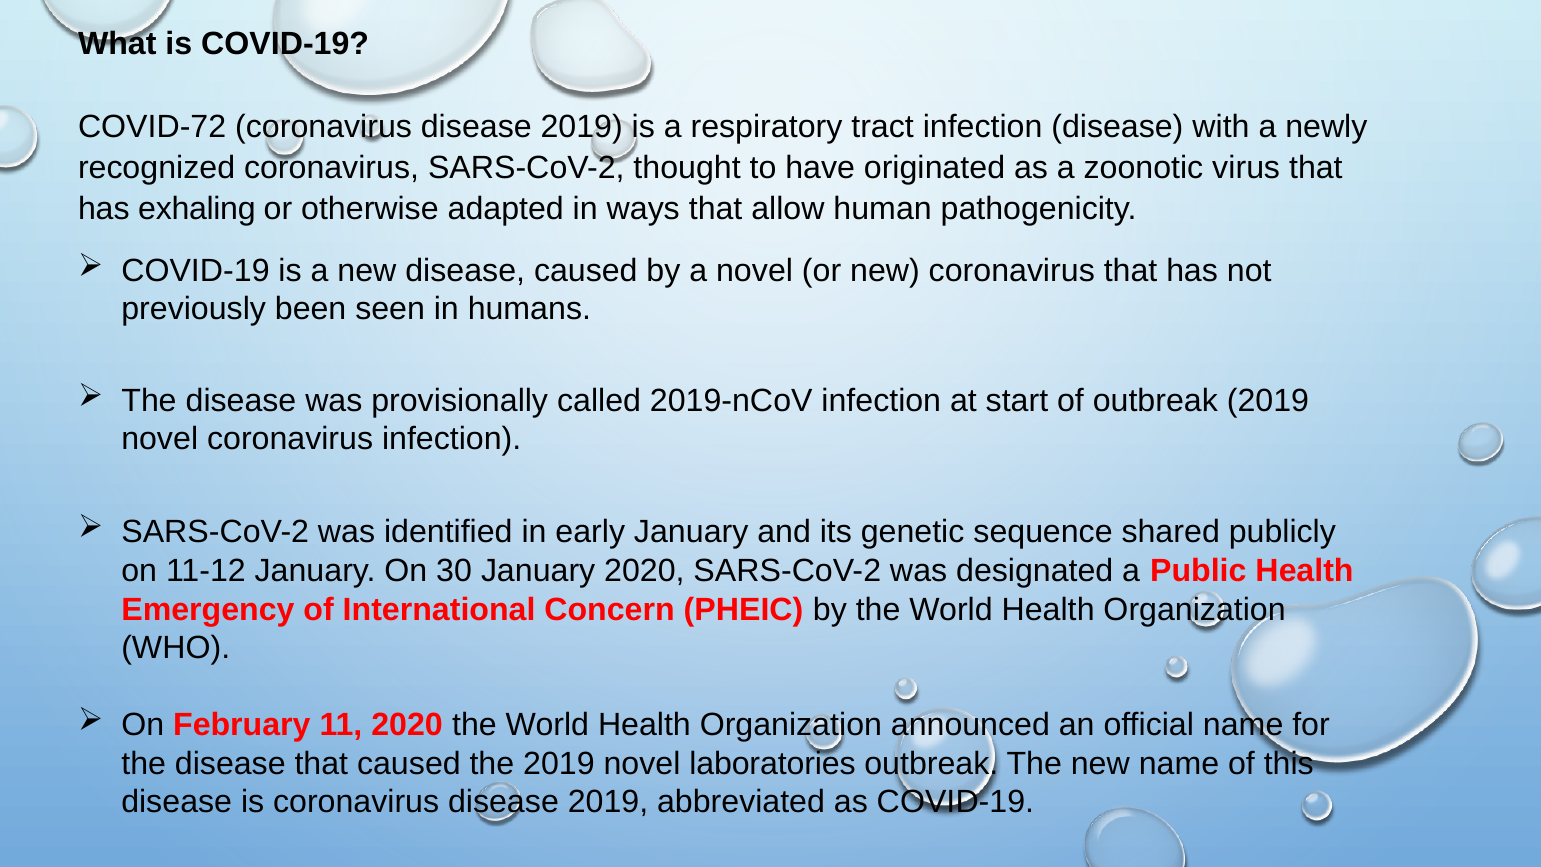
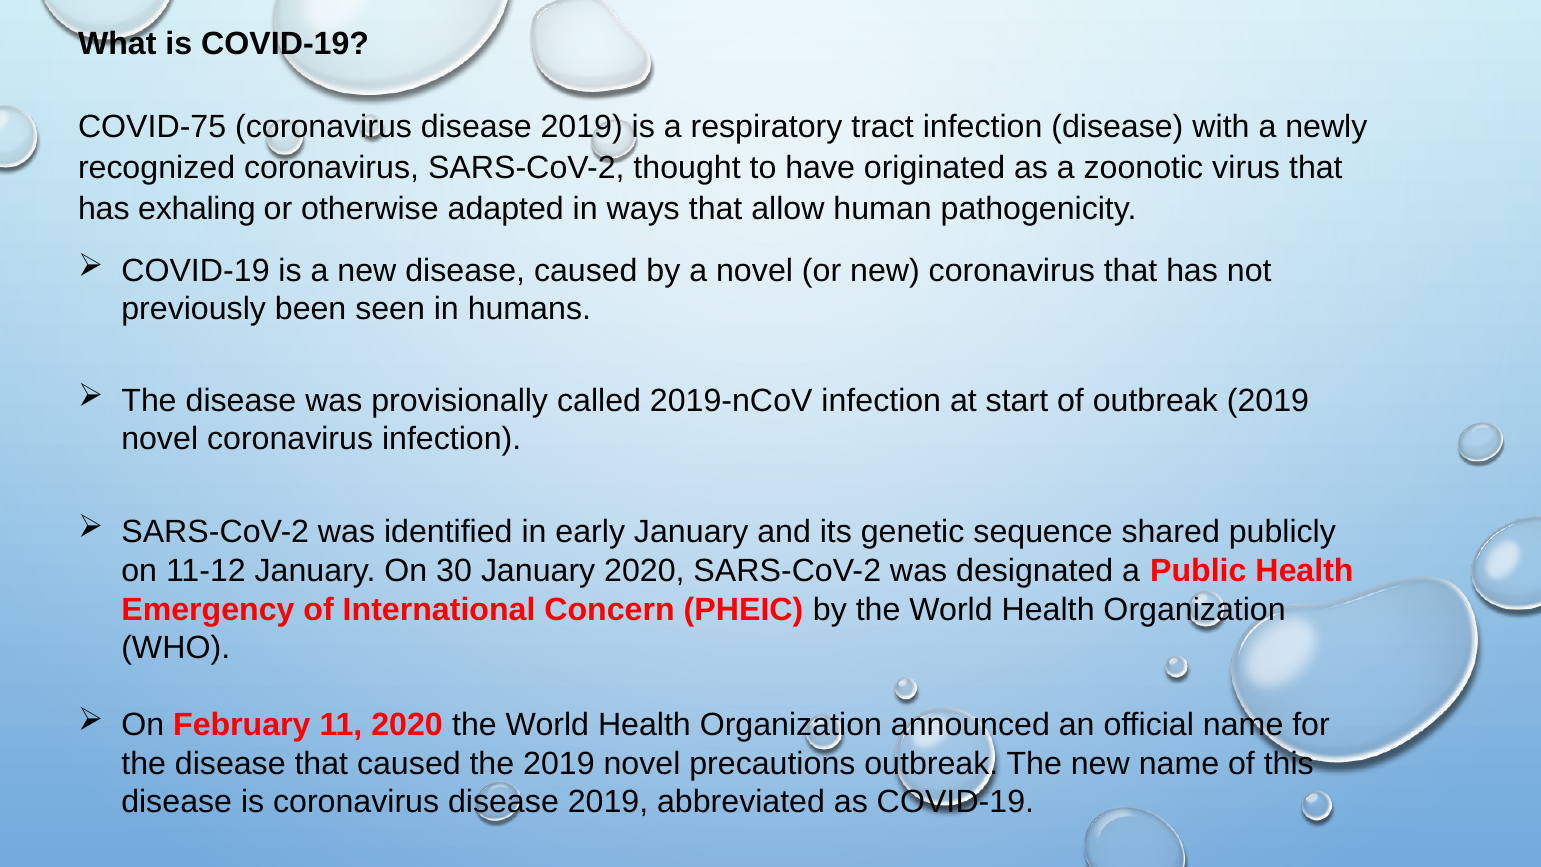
COVID-72: COVID-72 -> COVID-75
laboratories: laboratories -> precautions
